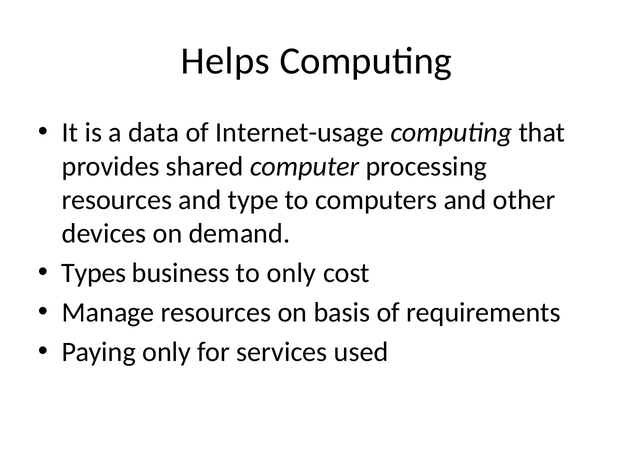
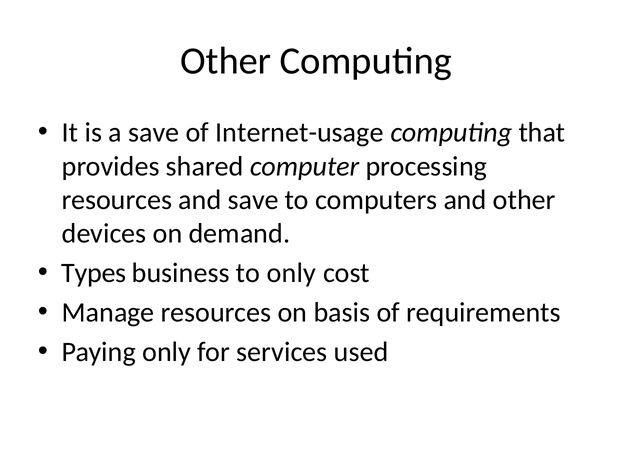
Helps at (225, 61): Helps -> Other
a data: data -> save
and type: type -> save
